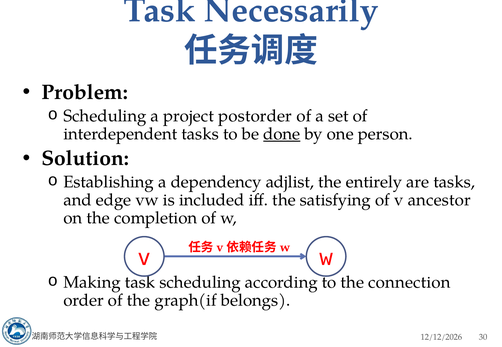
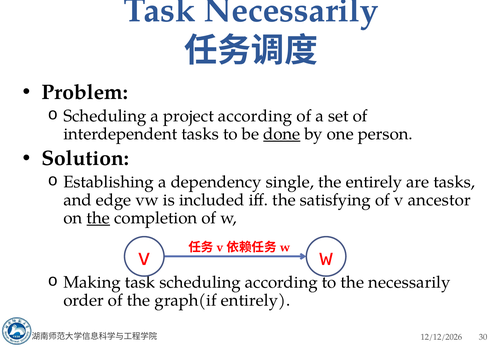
project postorder: postorder -> according
adjlist: adjlist -> single
the at (98, 218) underline: none -> present
the connection: connection -> necessarily
graph(if belongs: belongs -> entirely
